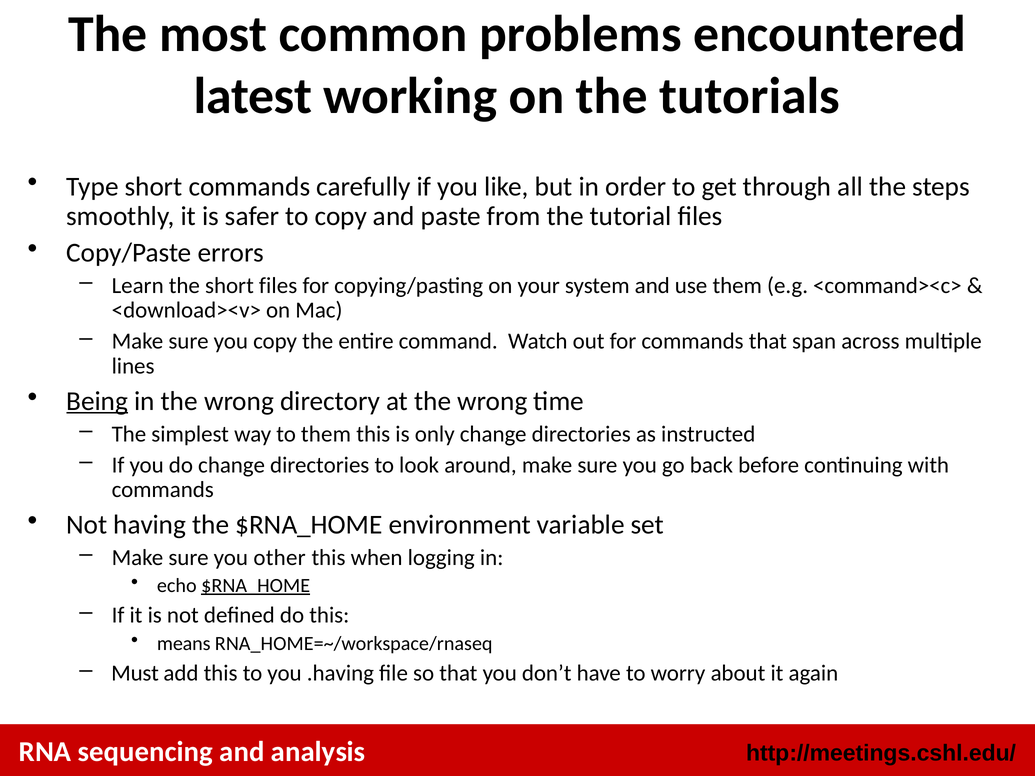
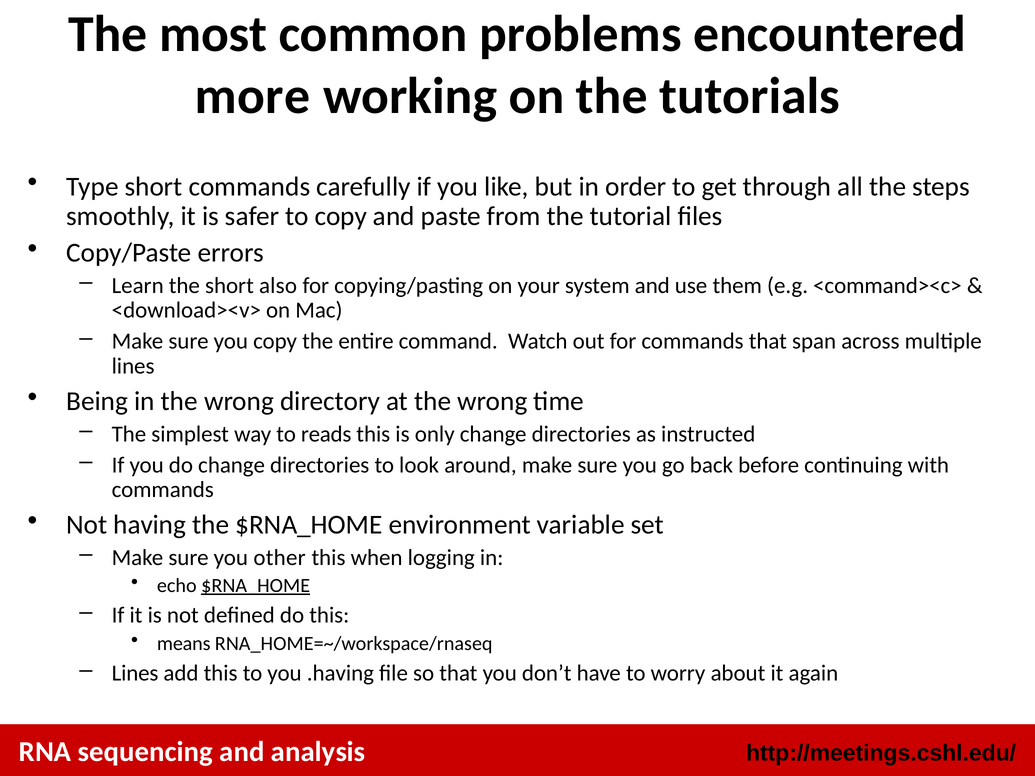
latest: latest -> more
short files: files -> also
Being underline: present -> none
to them: them -> reads
Must at (135, 673): Must -> Lines
